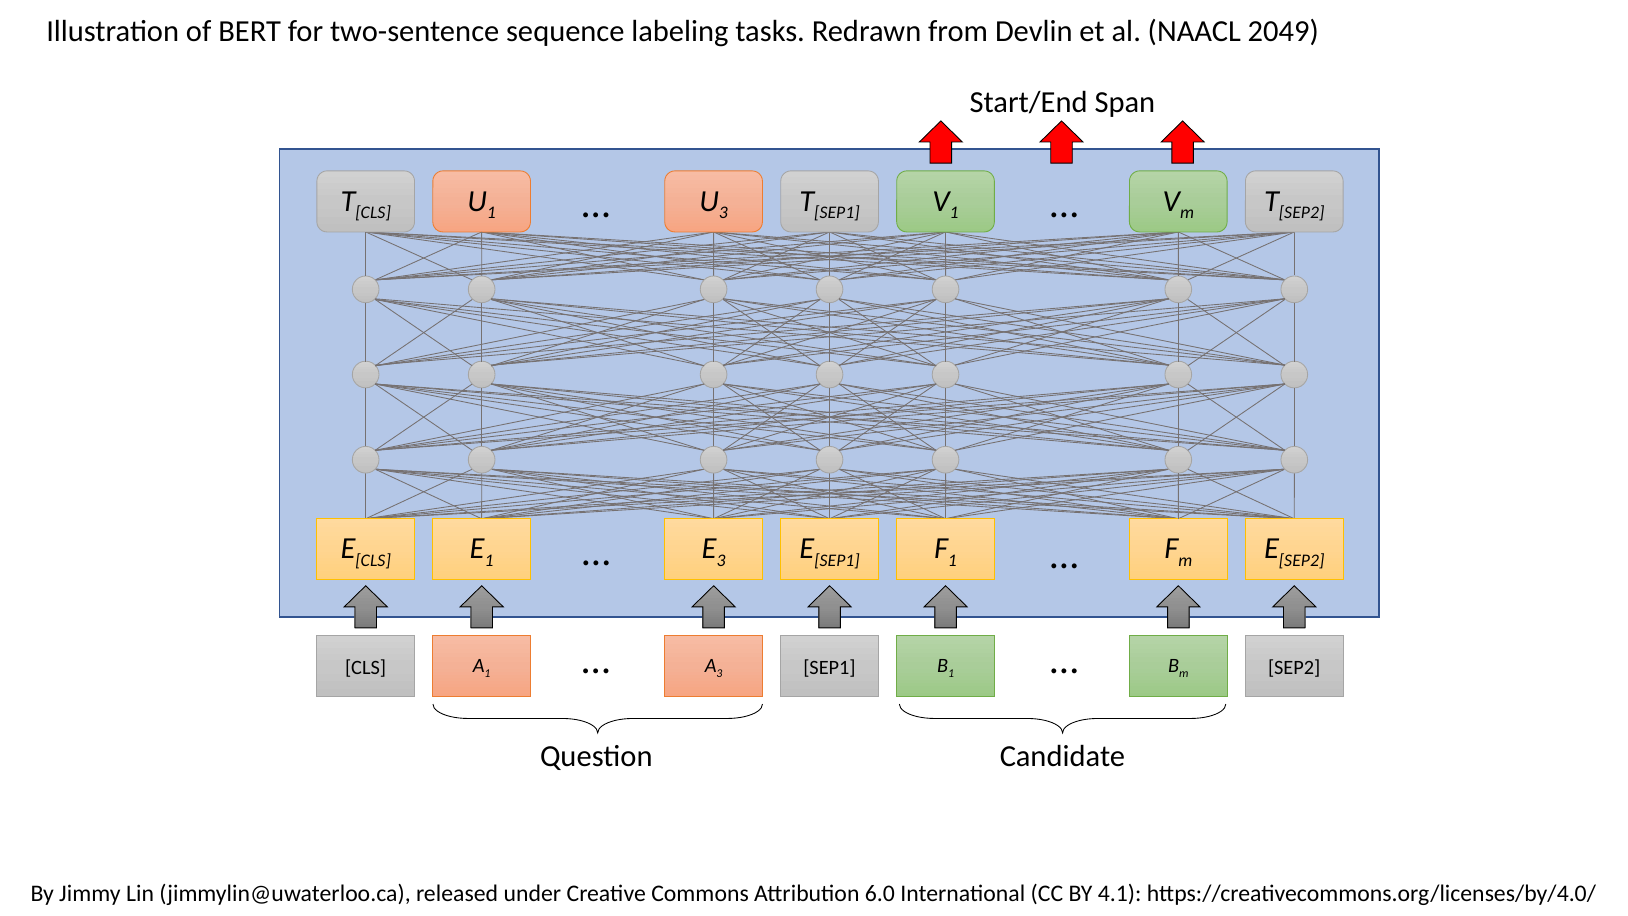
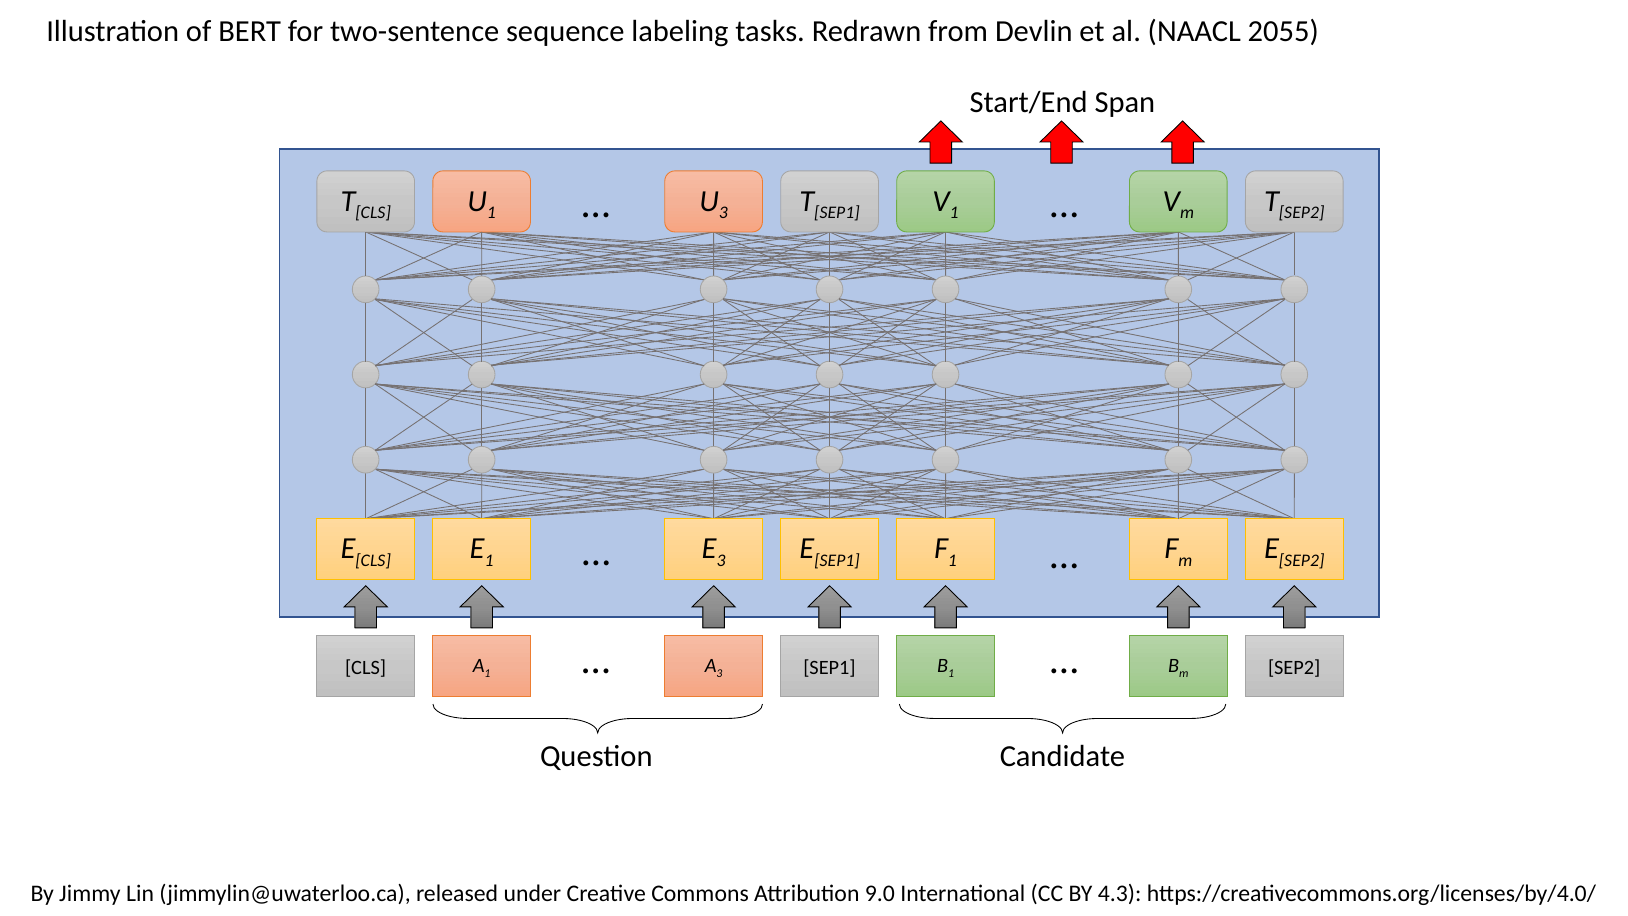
2049: 2049 -> 2055
6.0: 6.0 -> 9.0
4.1: 4.1 -> 4.3
